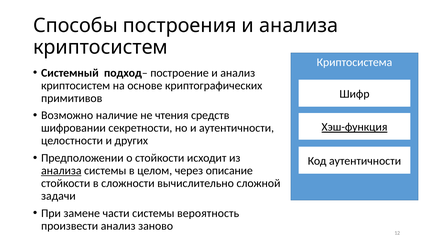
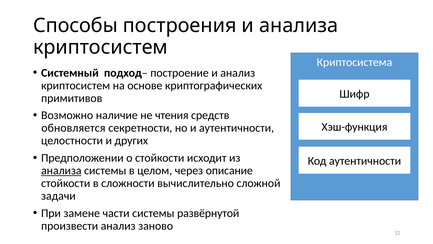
Хэш-функция underline: present -> none
шифровании: шифровании -> обновляется
вероятность: вероятность -> развёрнутой
